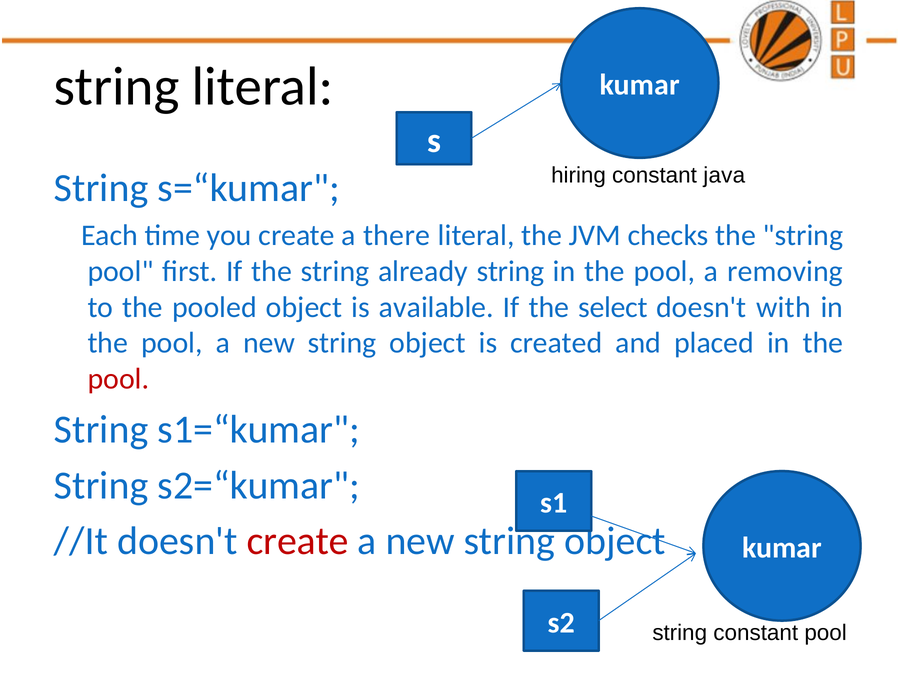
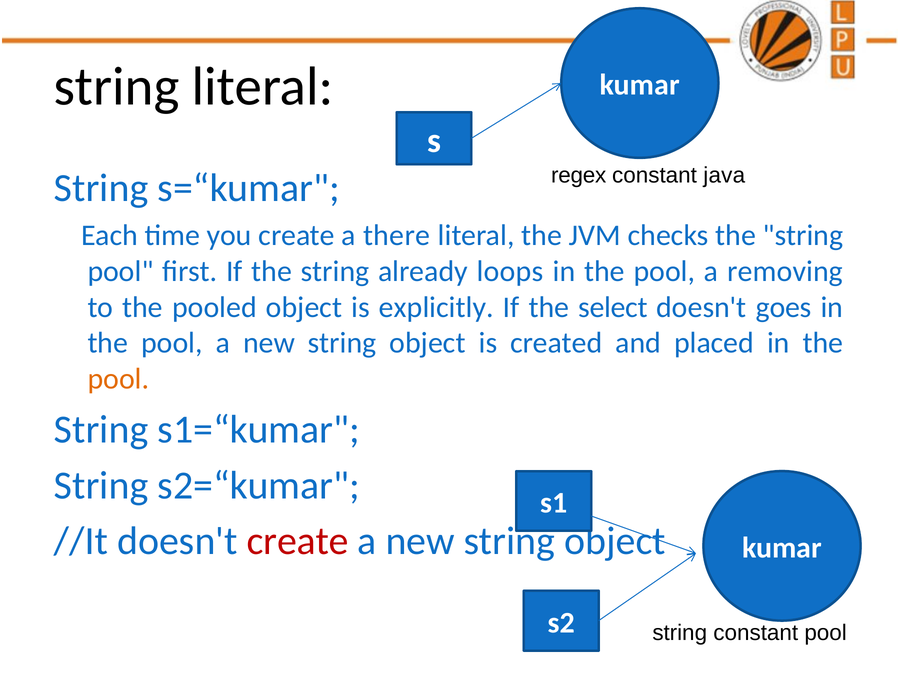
hiring: hiring -> regex
already string: string -> loops
available: available -> explicitly
with: with -> goes
pool at (118, 379) colour: red -> orange
